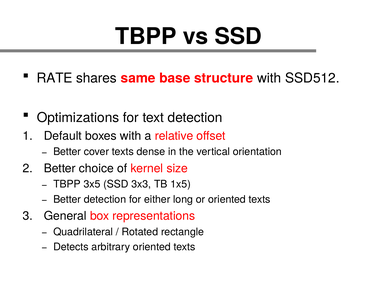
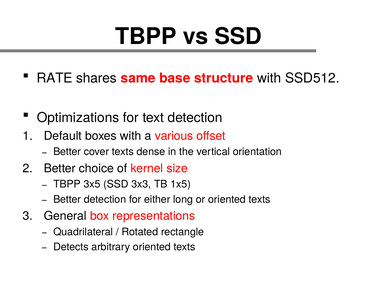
relative: relative -> various
